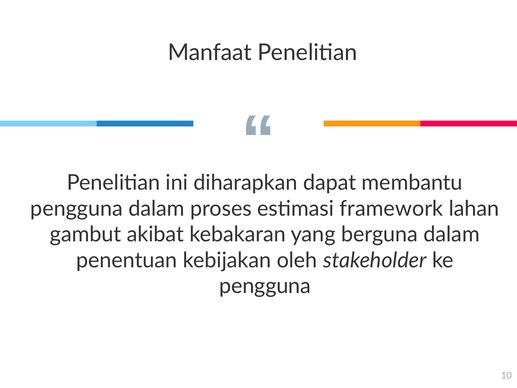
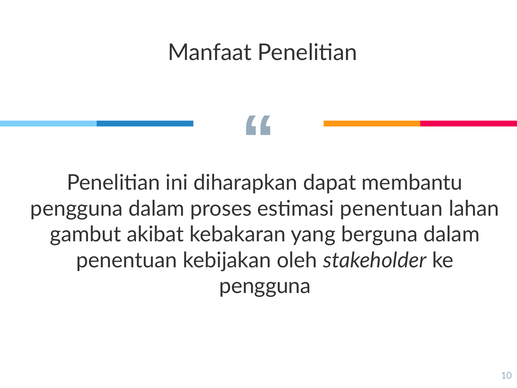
estimasi framework: framework -> penentuan
